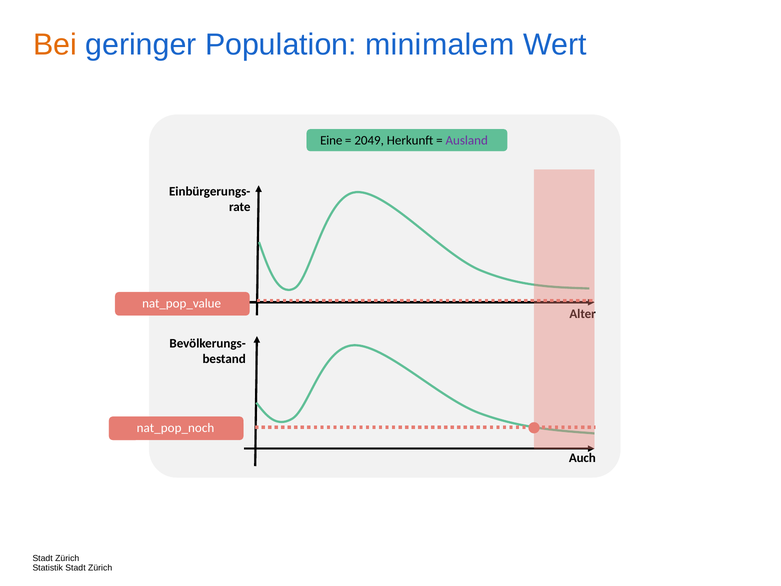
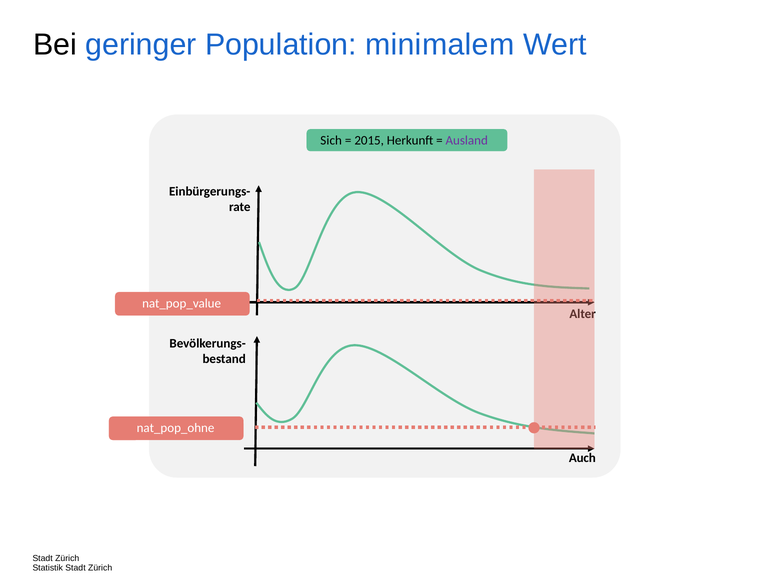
Bei colour: orange -> black
Eine: Eine -> Sich
2049: 2049 -> 2015
nat_pop_noch: nat_pop_noch -> nat_pop_ohne
